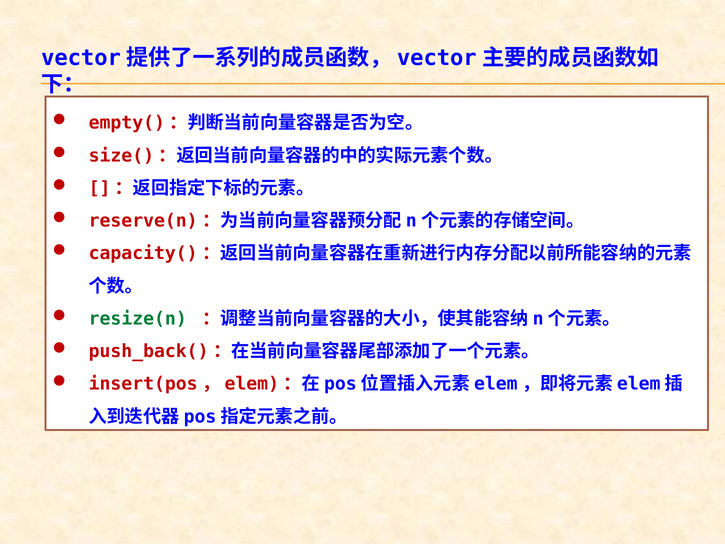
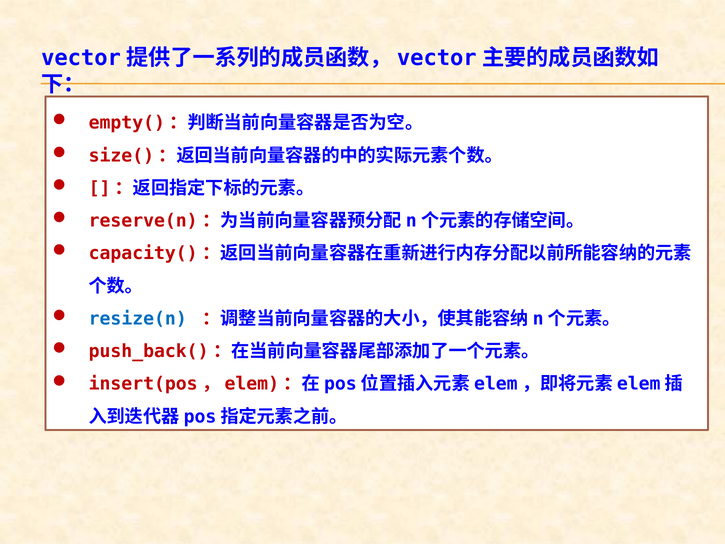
resize(n colour: green -> blue
